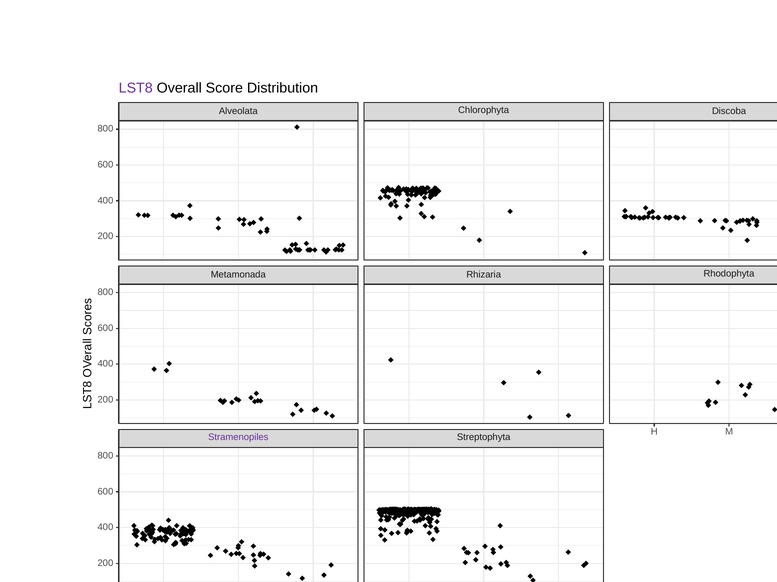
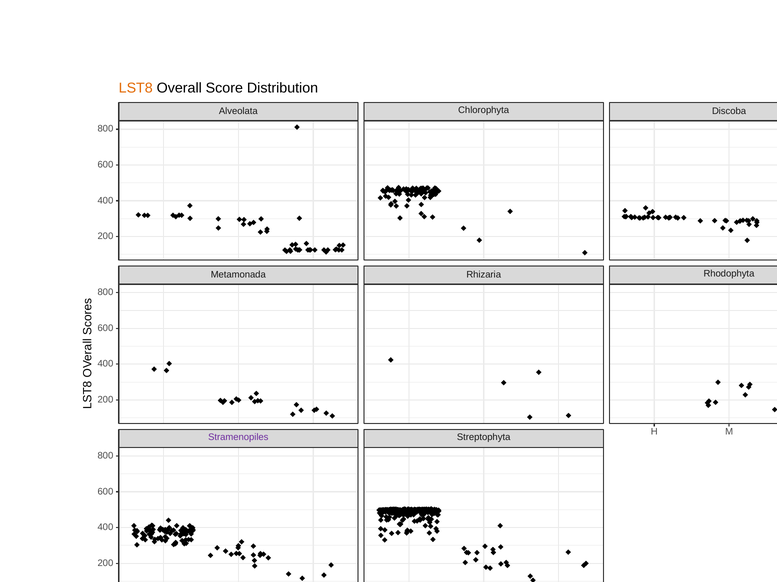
LST8 colour: purple -> orange
